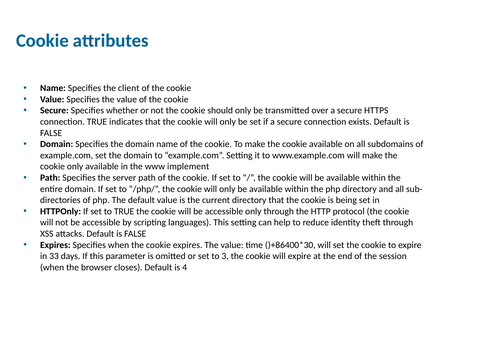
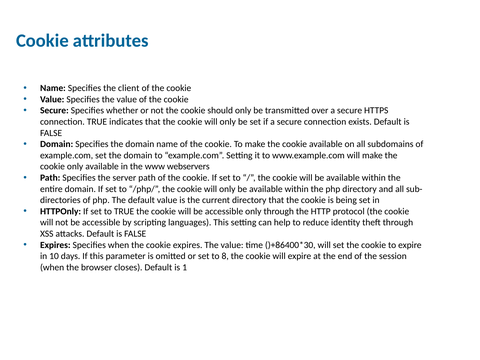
implement: implement -> webservers
33: 33 -> 10
3: 3 -> 8
is 4: 4 -> 1
